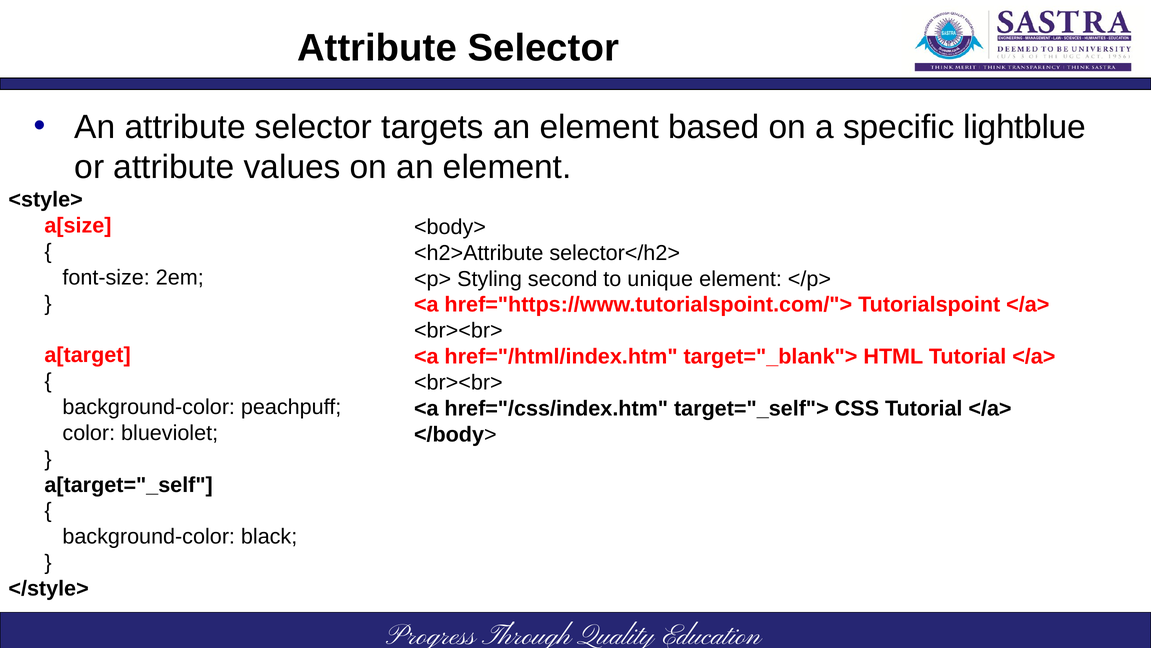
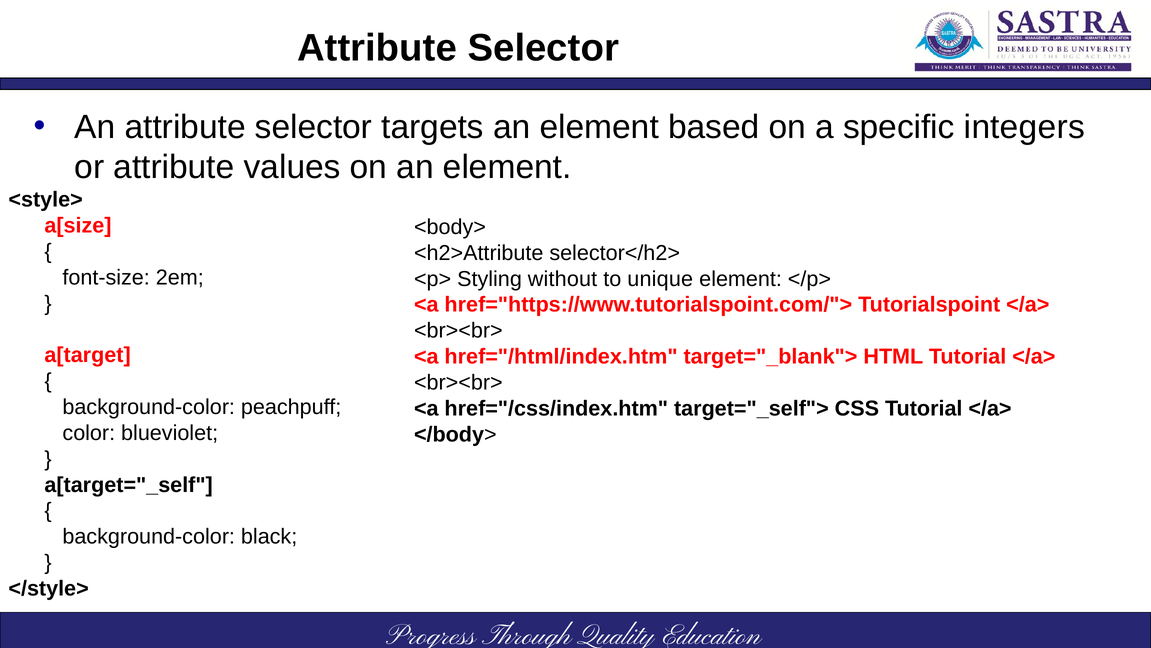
lightblue: lightblue -> integers
second: second -> without
